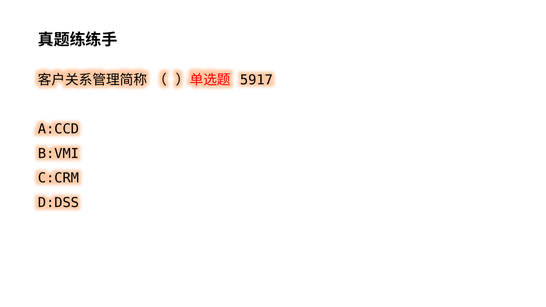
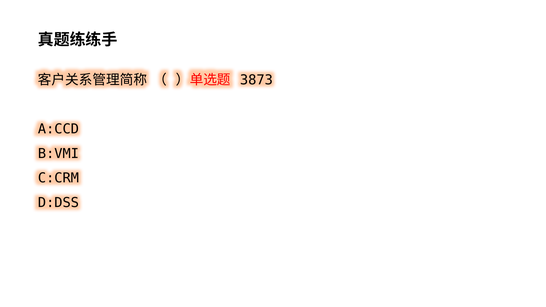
5917: 5917 -> 3873
